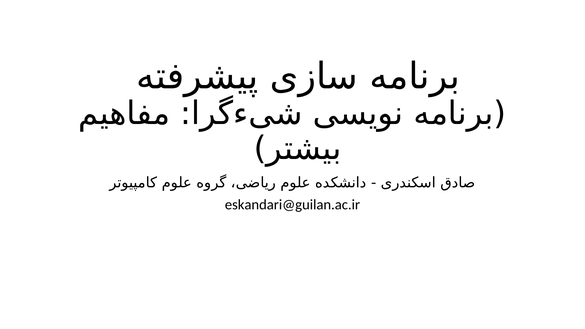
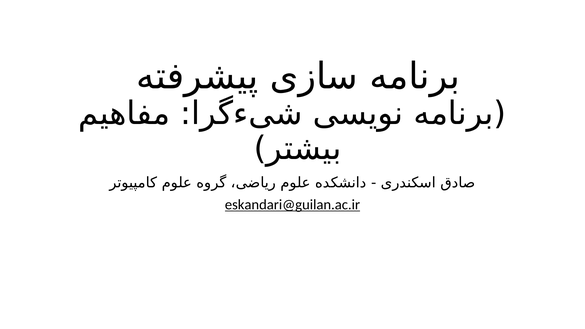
eskandari@guilan.ac.ir underline: none -> present
